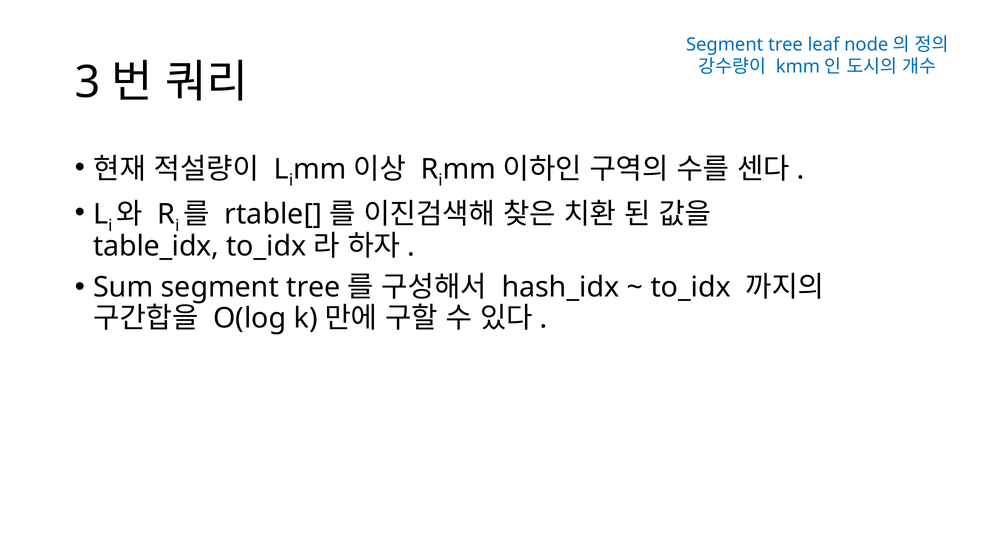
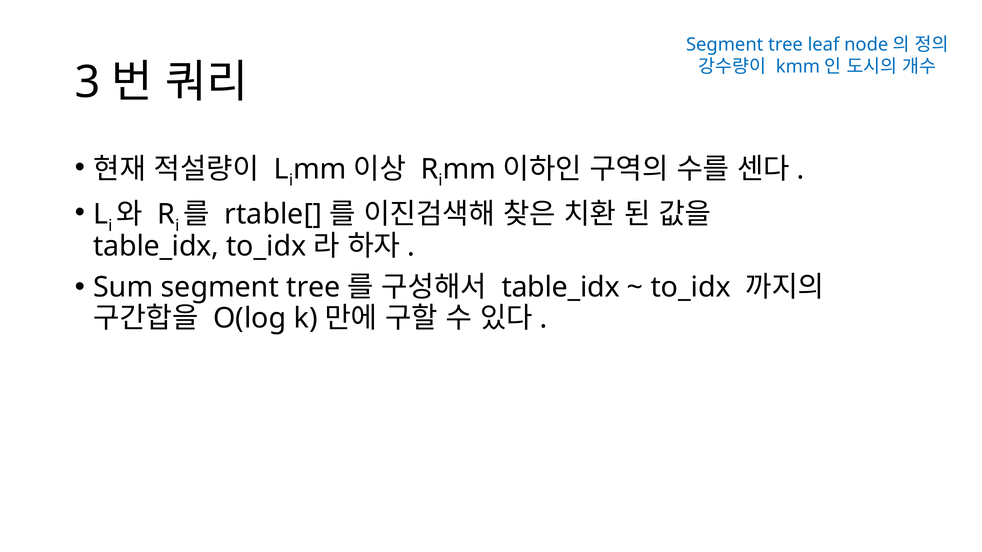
hash_idx at (561, 288): hash_idx -> table_idx
